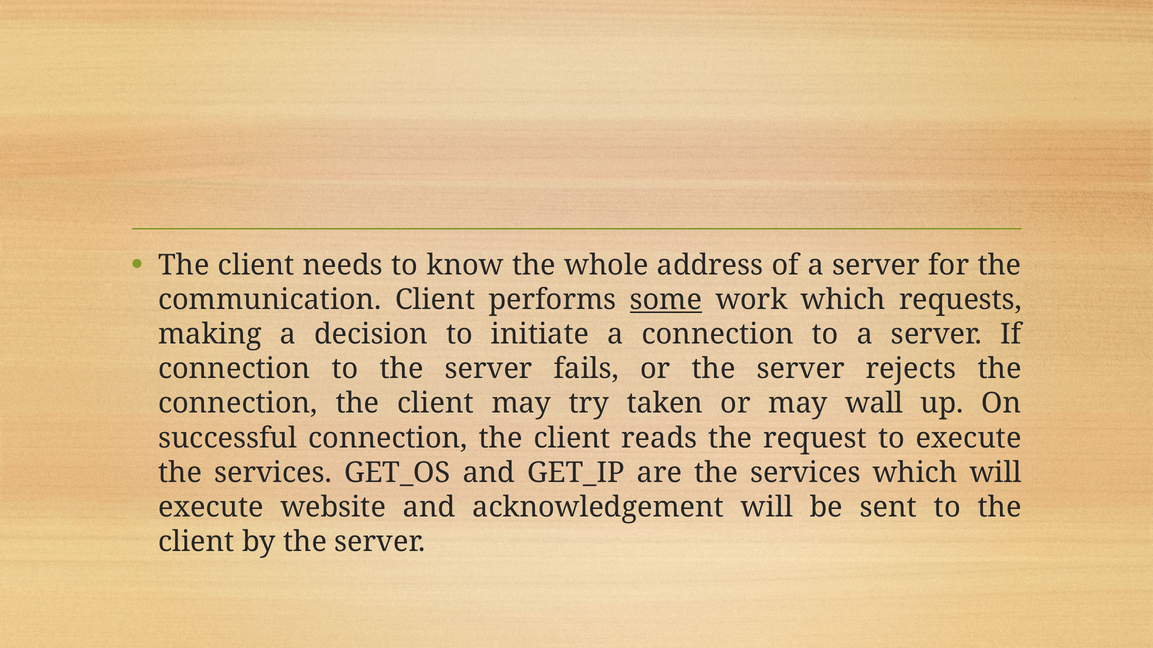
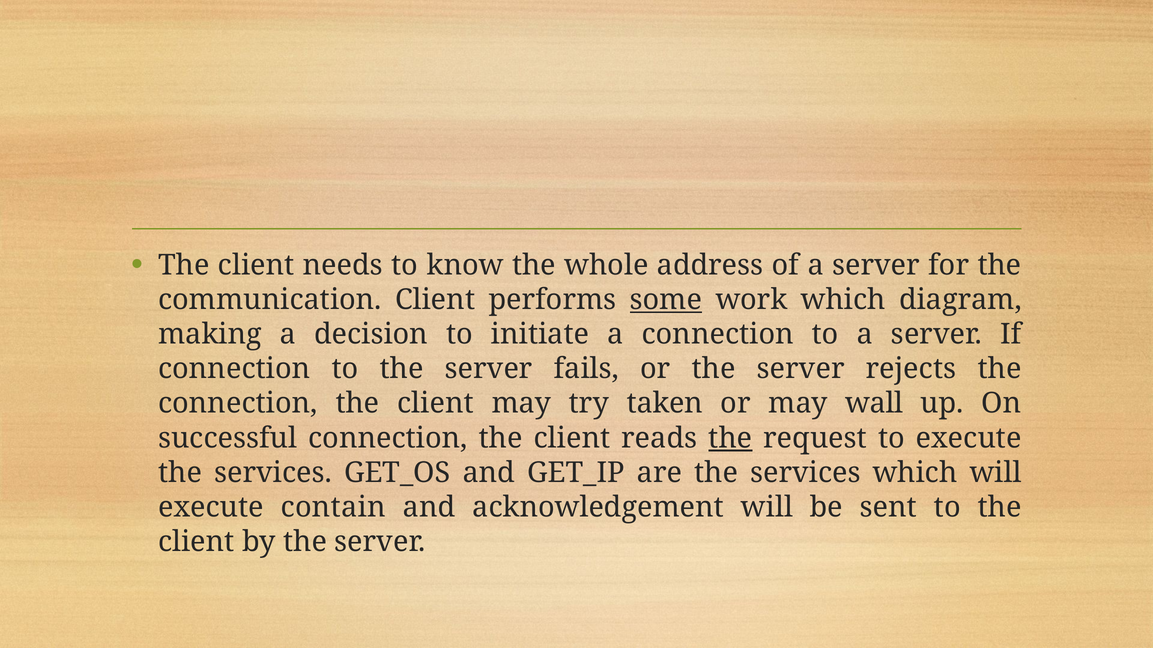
requests: requests -> diagram
the at (730, 438) underline: none -> present
website: website -> contain
